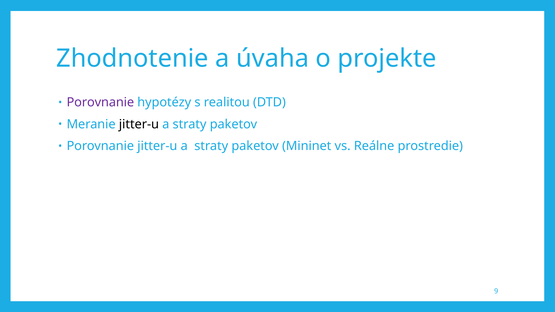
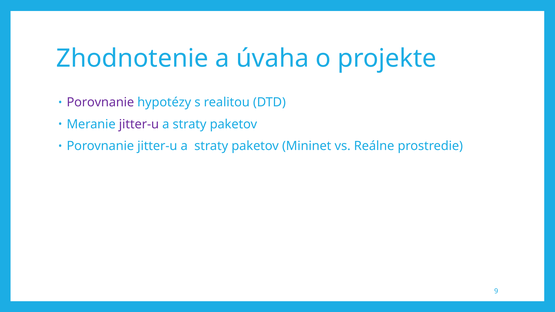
jitter-u at (139, 124) colour: black -> purple
